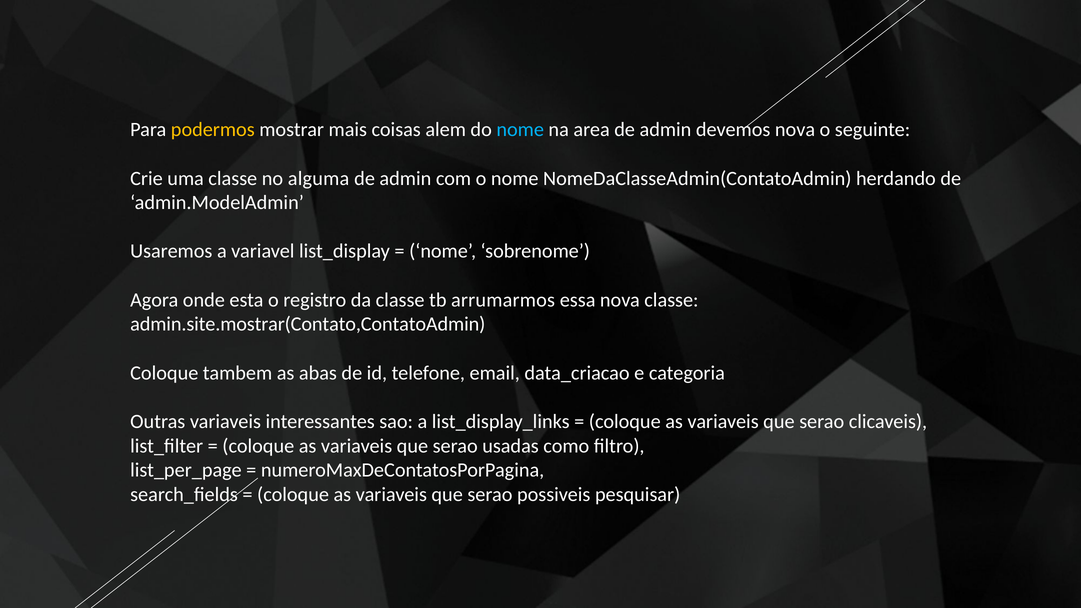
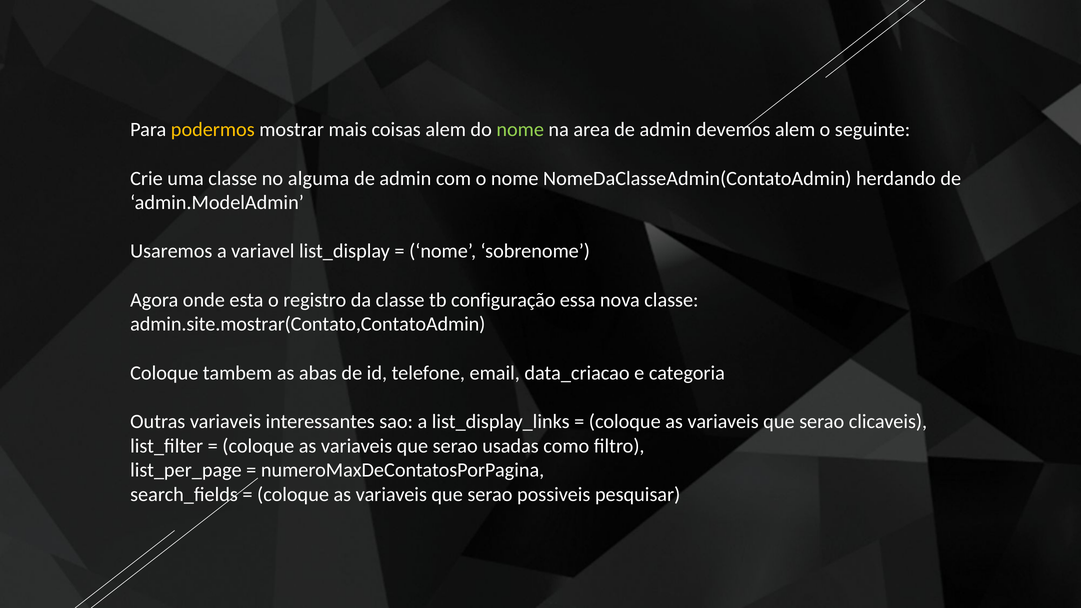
nome at (520, 130) colour: light blue -> light green
devemos nova: nova -> alem
arrumarmos: arrumarmos -> configuração
